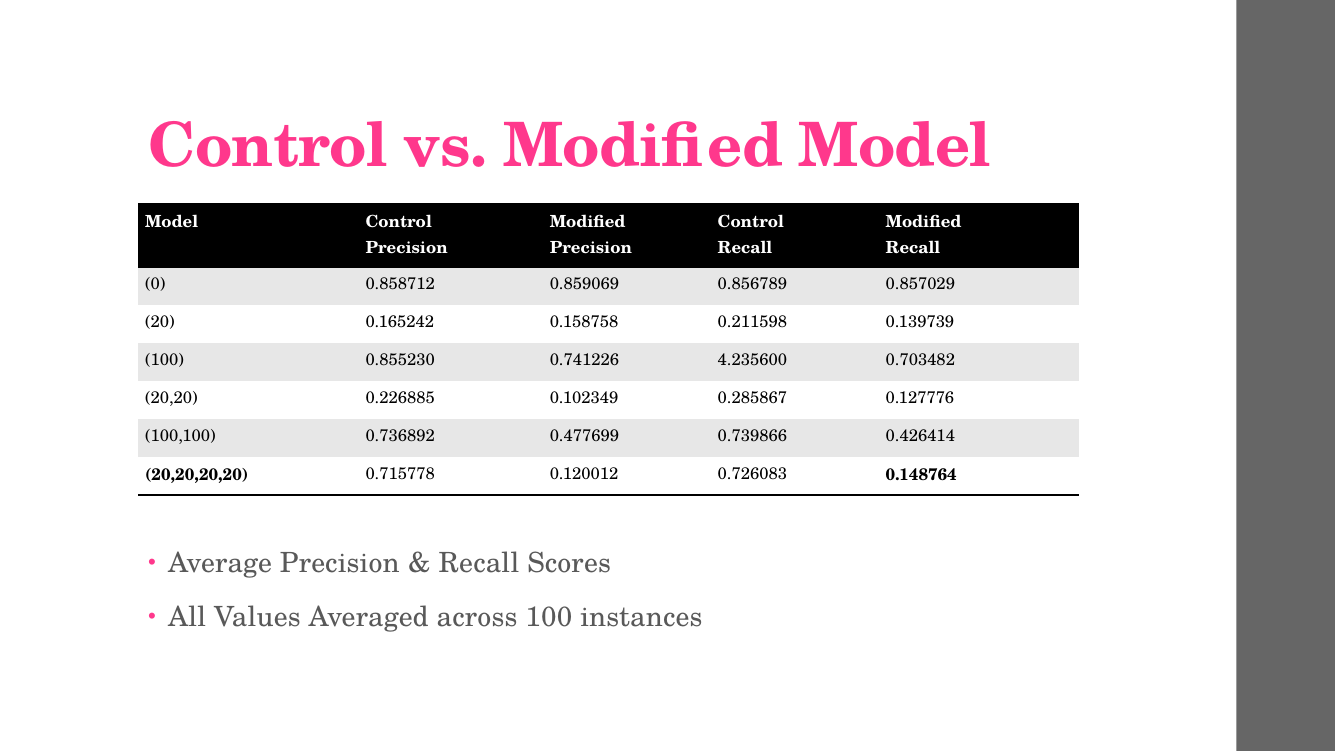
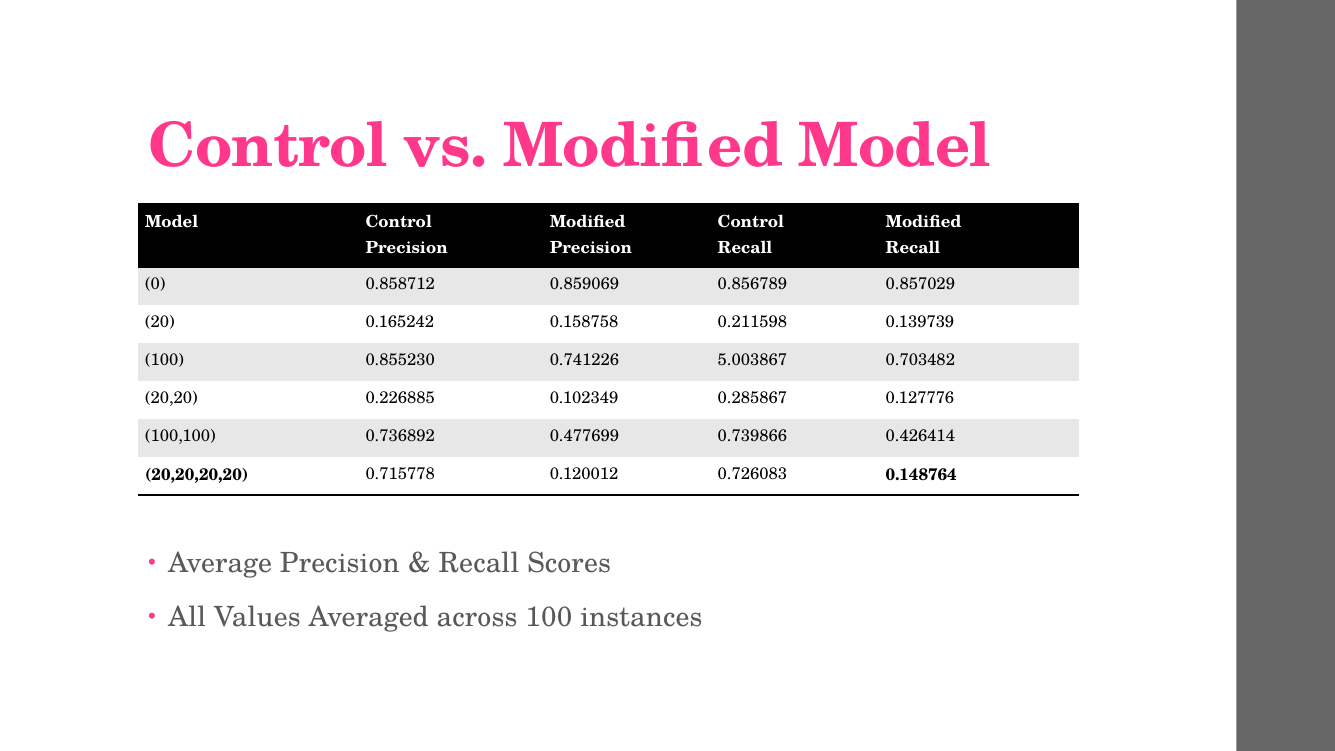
4.235600: 4.235600 -> 5.003867
